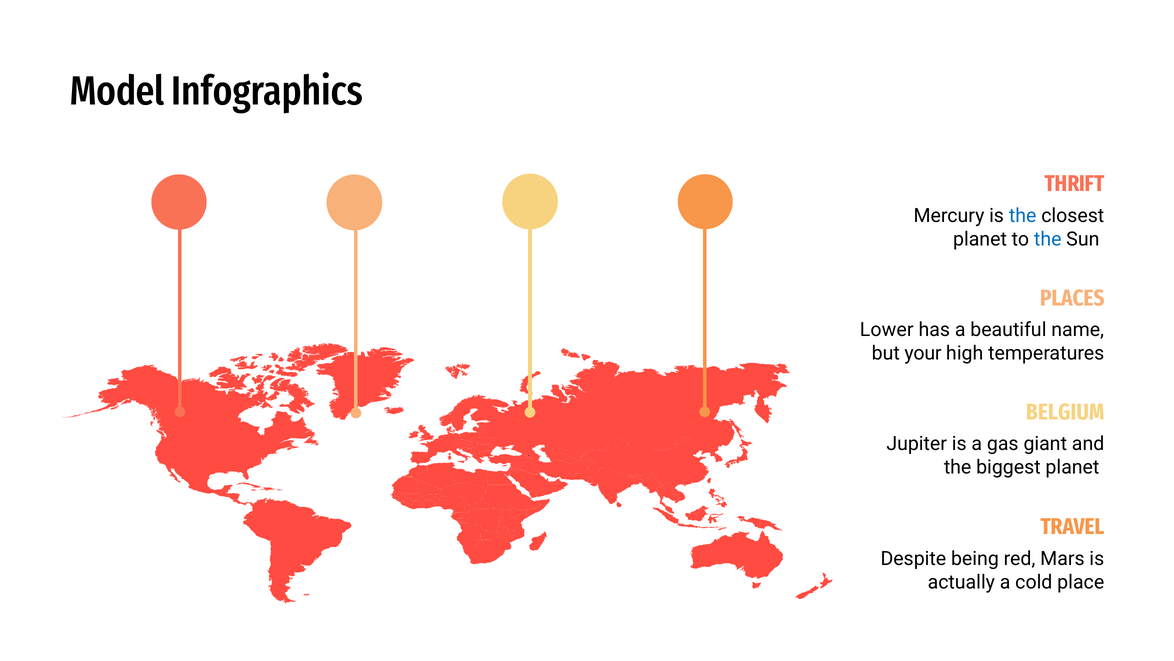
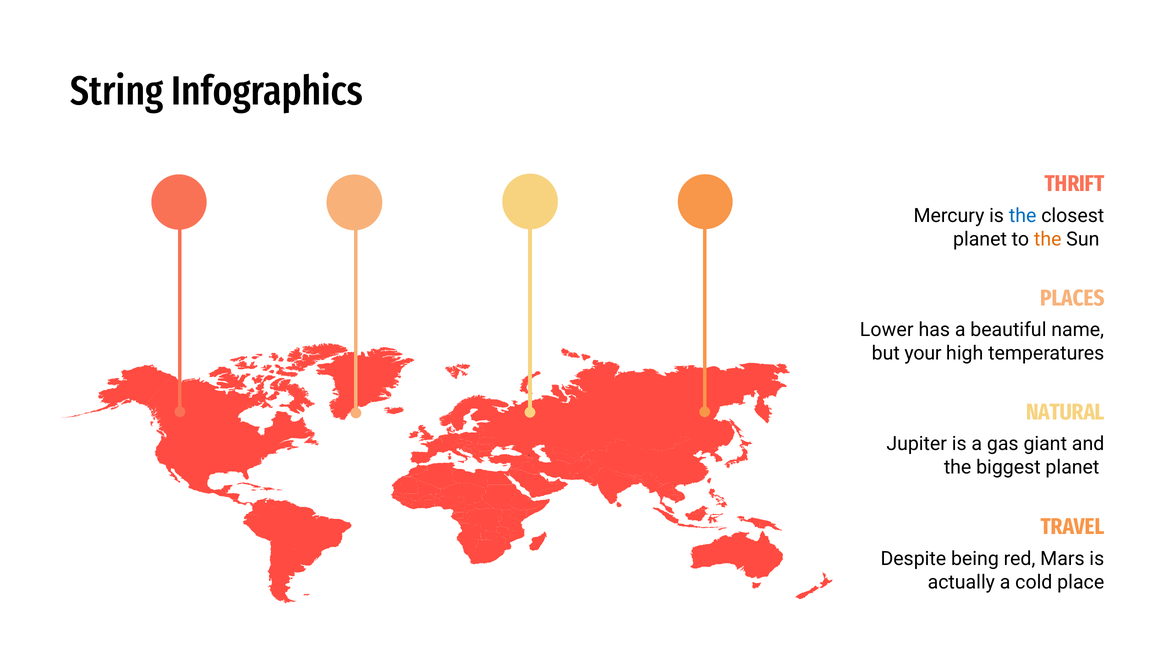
Model: Model -> String
the at (1048, 239) colour: blue -> orange
BELGIUM: BELGIUM -> NATURAL
